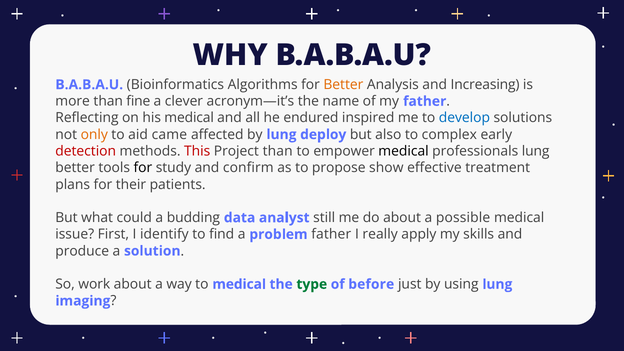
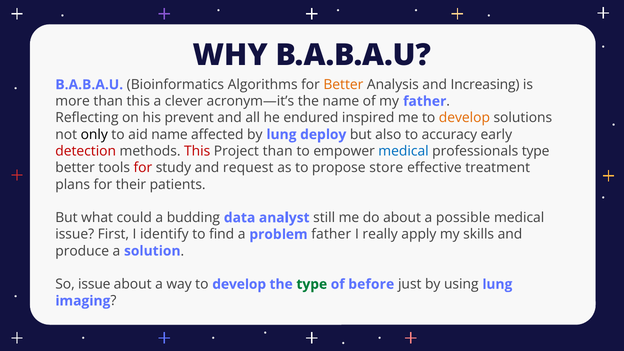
than fine: fine -> this
his medical: medical -> prevent
develop at (464, 118) colour: blue -> orange
only colour: orange -> black
aid came: came -> name
complex: complex -> accuracy
medical at (404, 151) colour: black -> blue
professionals lung: lung -> type
for at (143, 168) colour: black -> red
confirm: confirm -> request
show: show -> store
So work: work -> issue
way to medical: medical -> develop
